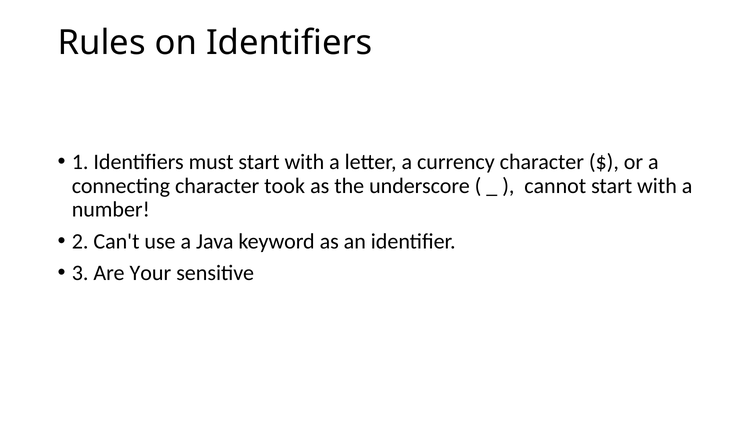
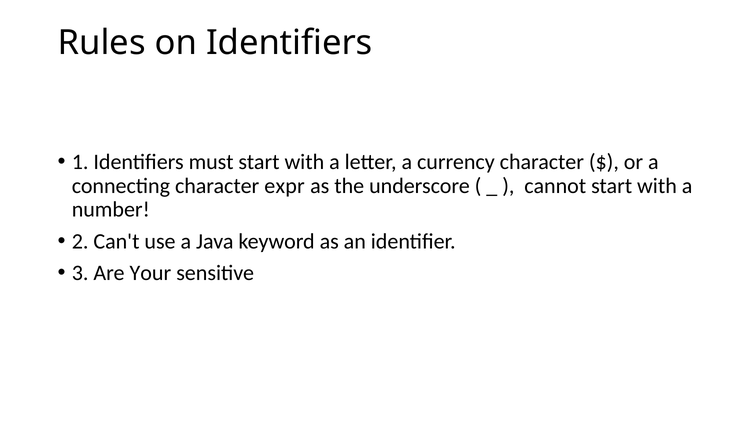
took: took -> expr
